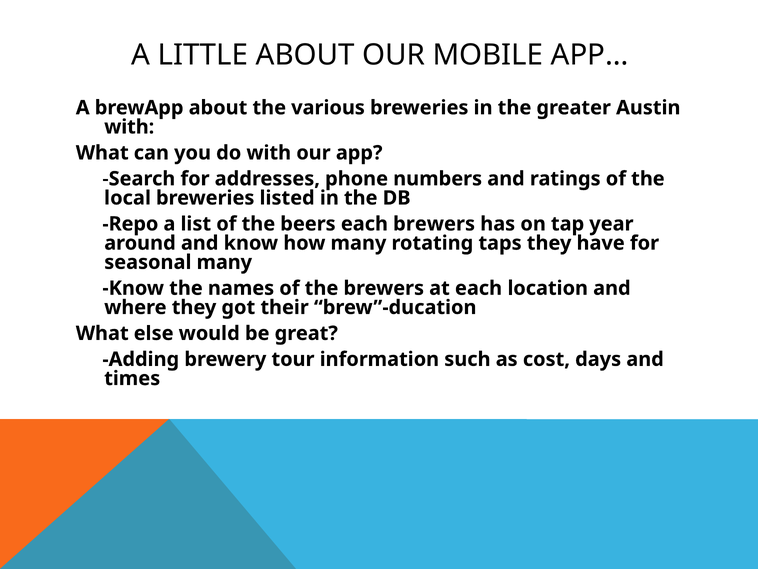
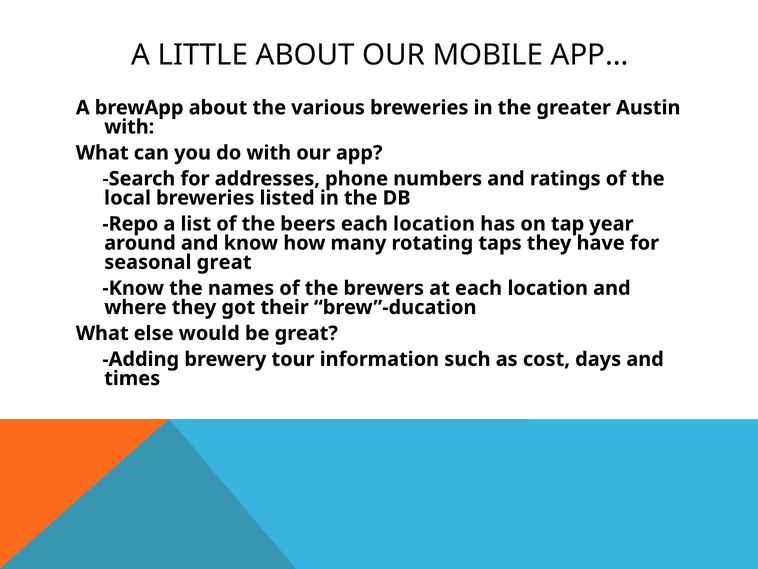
beers each brewers: brewers -> location
seasonal many: many -> great
